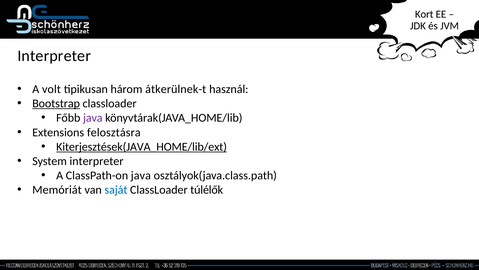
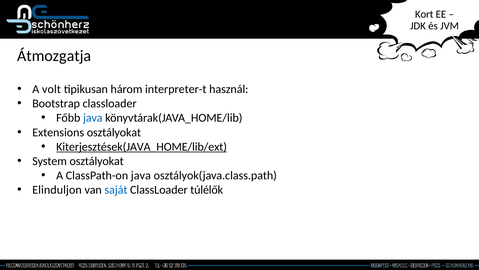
Interpreter at (54, 56): Interpreter -> Átmozgatja
átkerülnek-t: átkerülnek-t -> interpreter-t
Bootstrap underline: present -> none
java at (93, 118) colour: purple -> blue
Extensions felosztásra: felosztásra -> osztályokat
System interpreter: interpreter -> osztályokat
Memóriát: Memóriát -> Elinduljon
